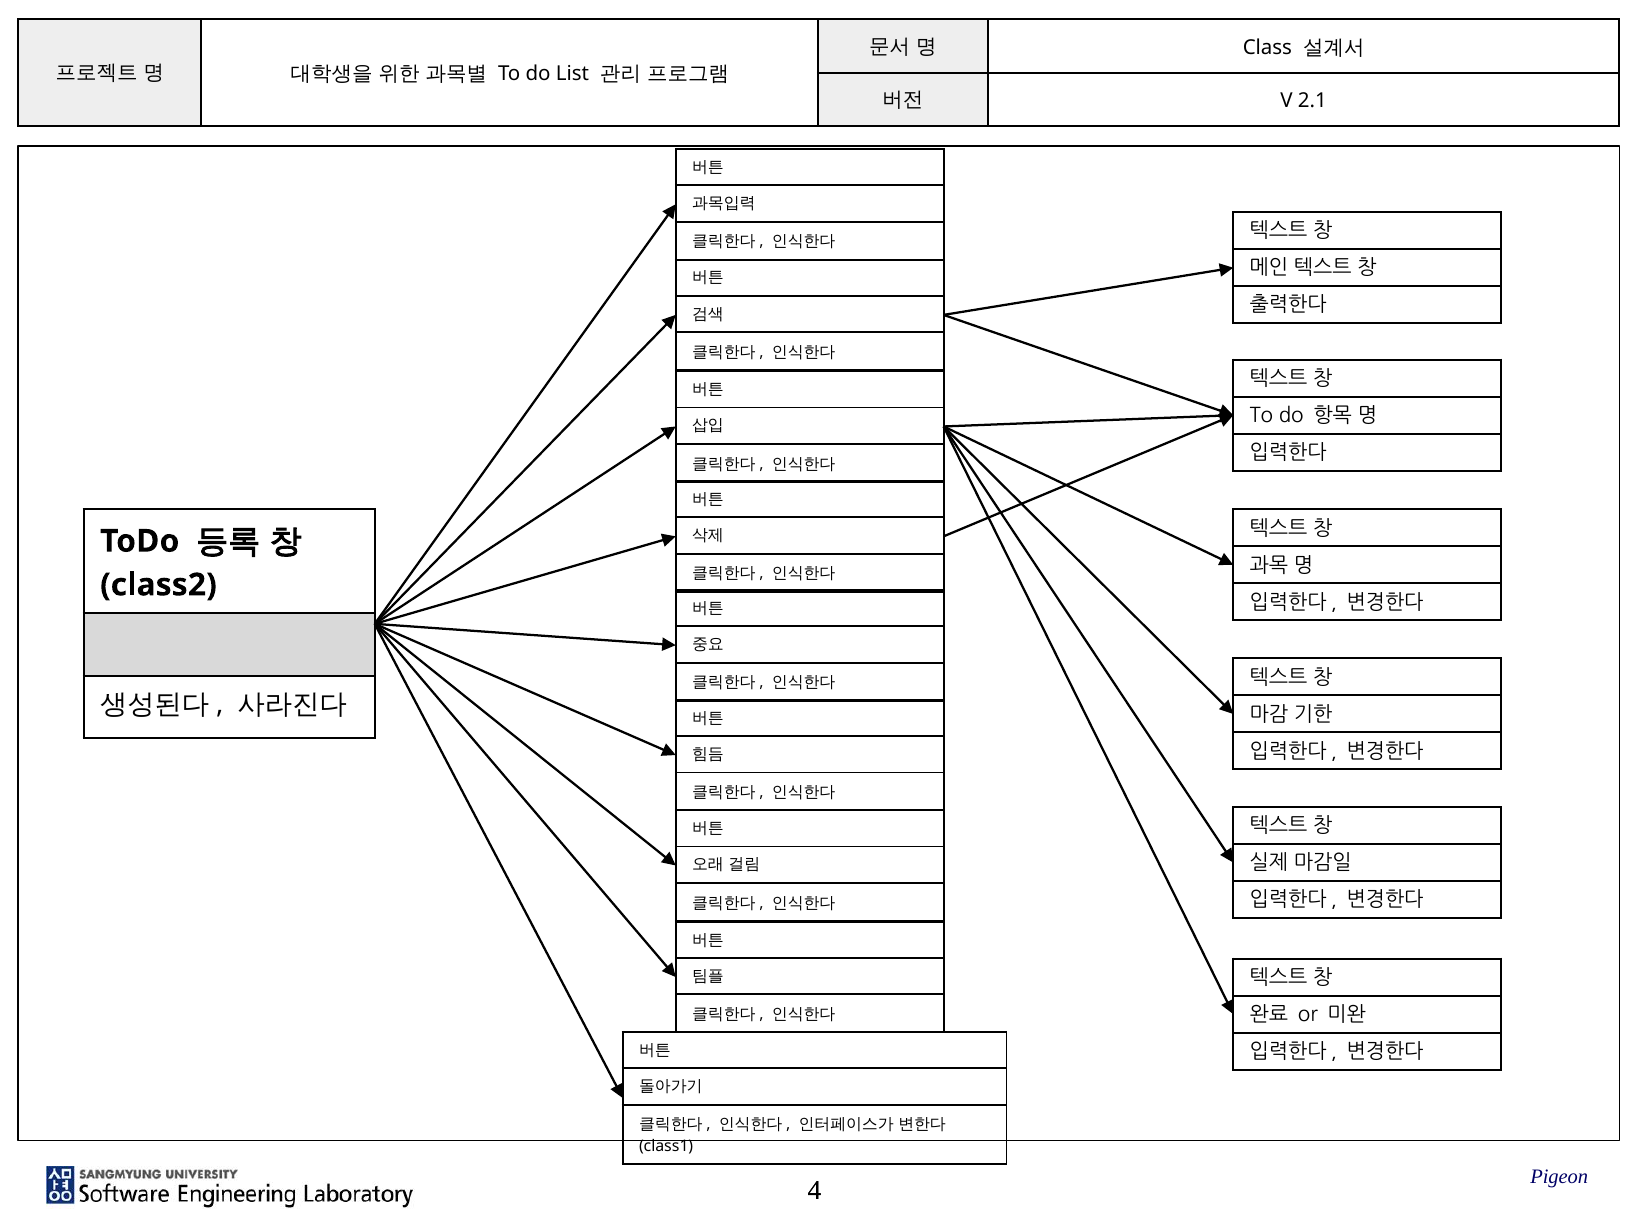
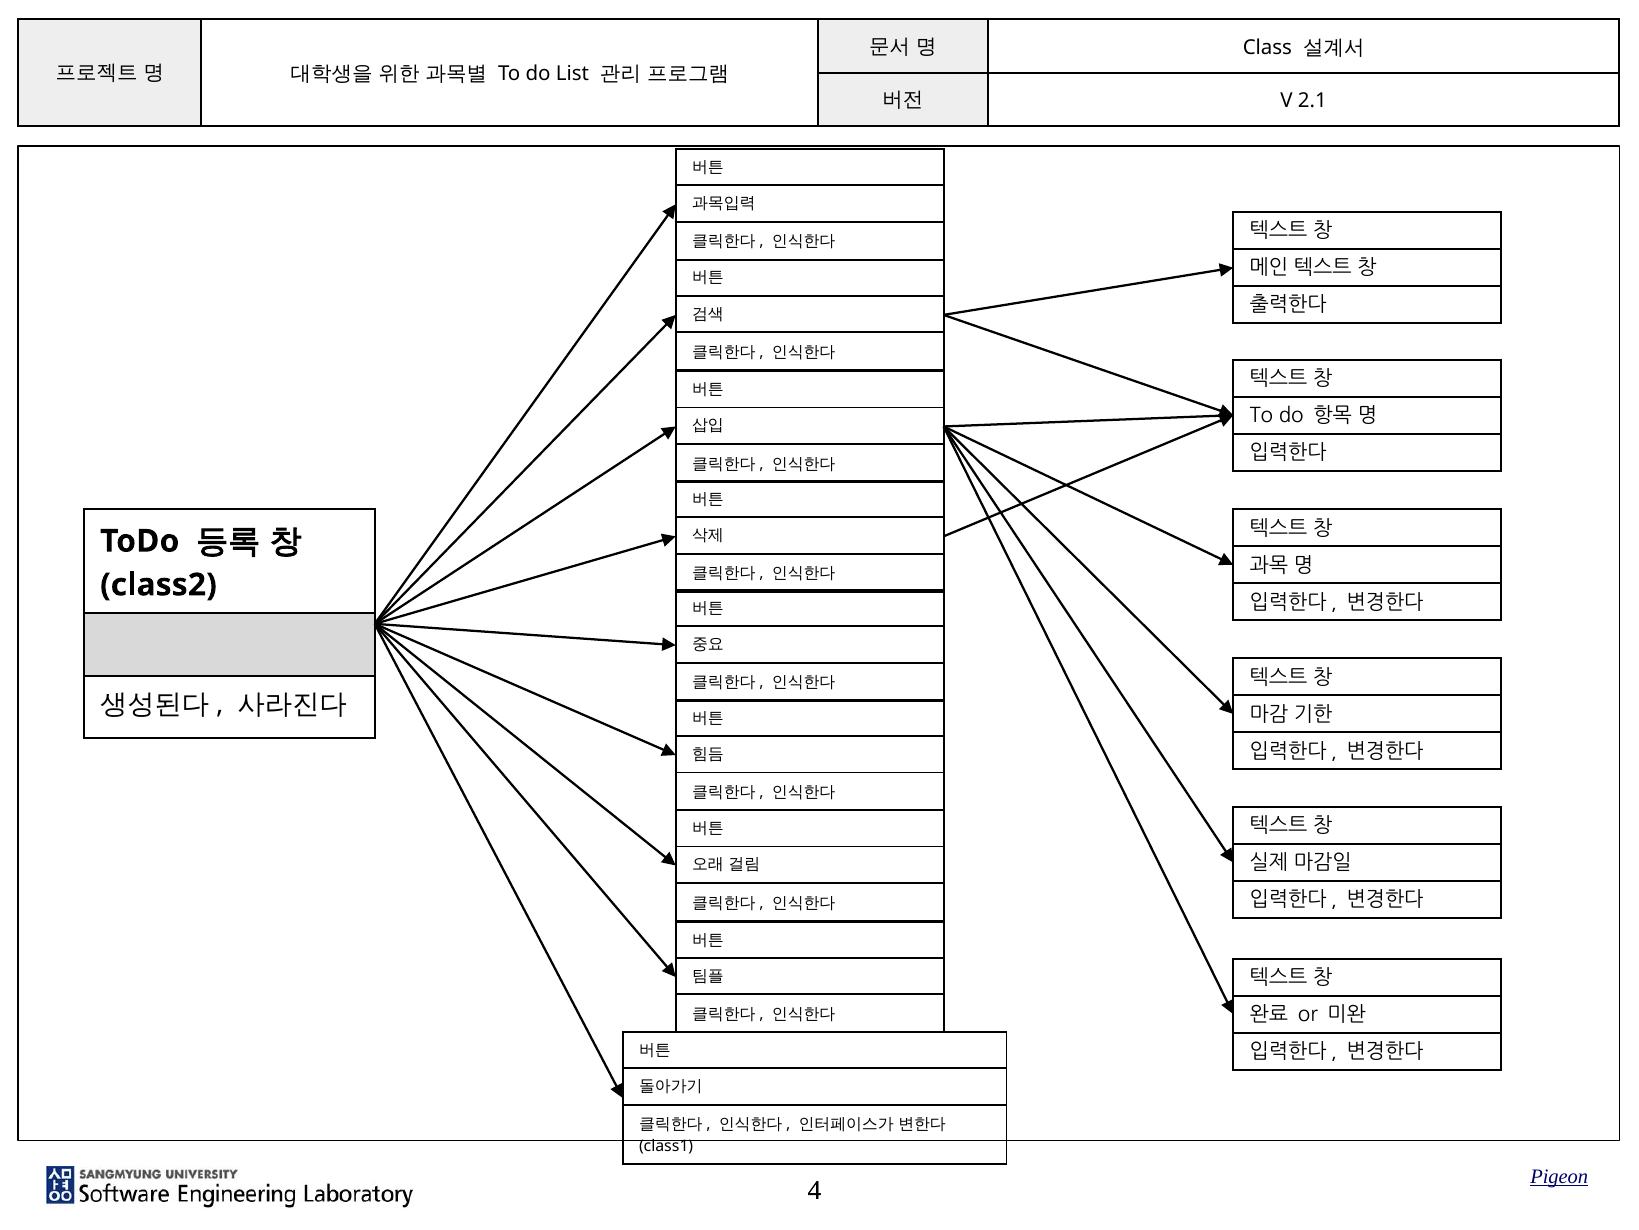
Pigeon underline: none -> present
